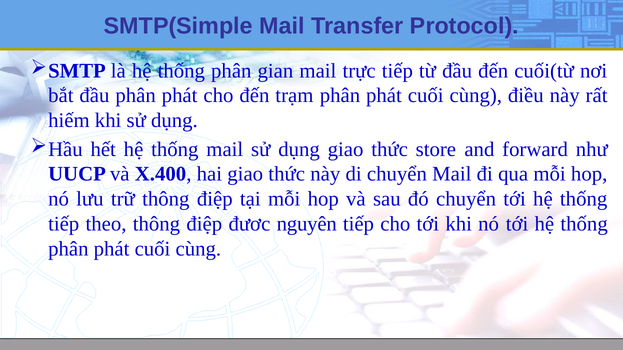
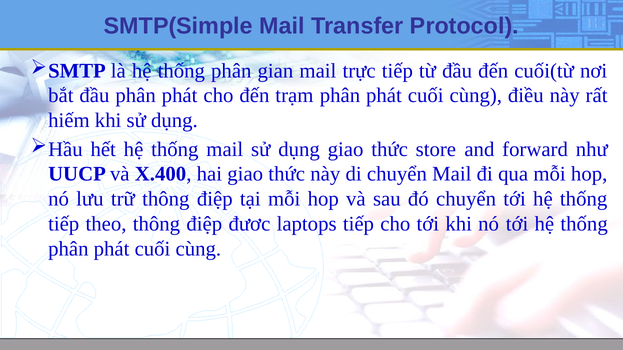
nguyên: nguyên -> laptops
